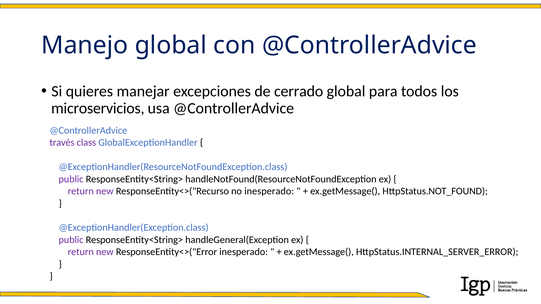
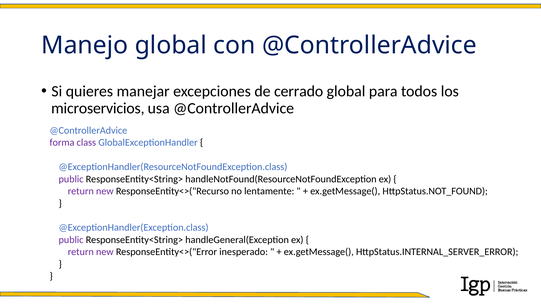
través: través -> forma
no inesperado: inesperado -> lentamente
